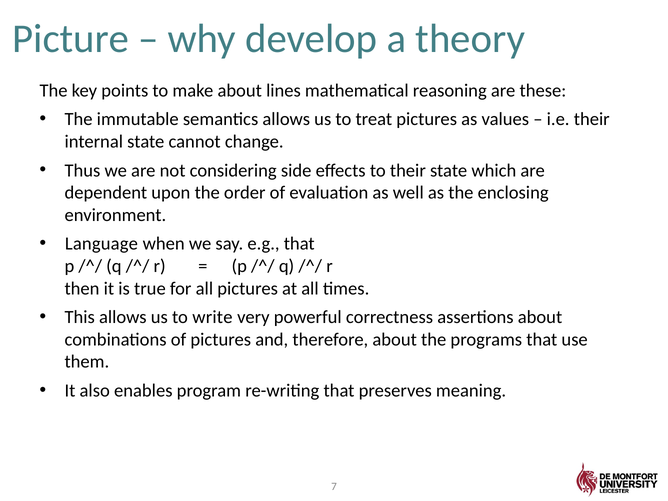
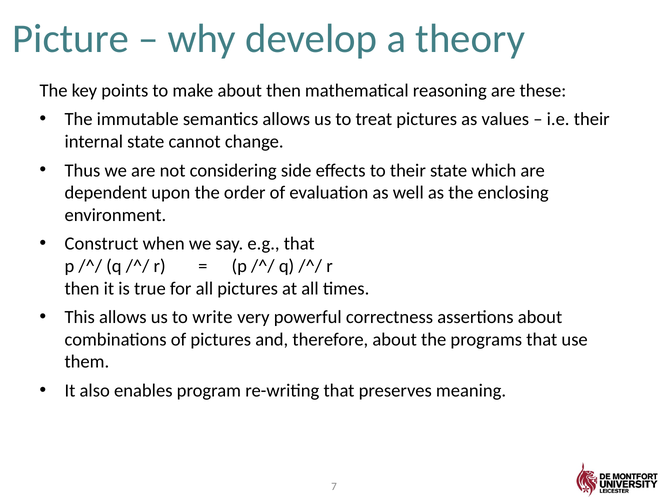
about lines: lines -> then
Language: Language -> Construct
